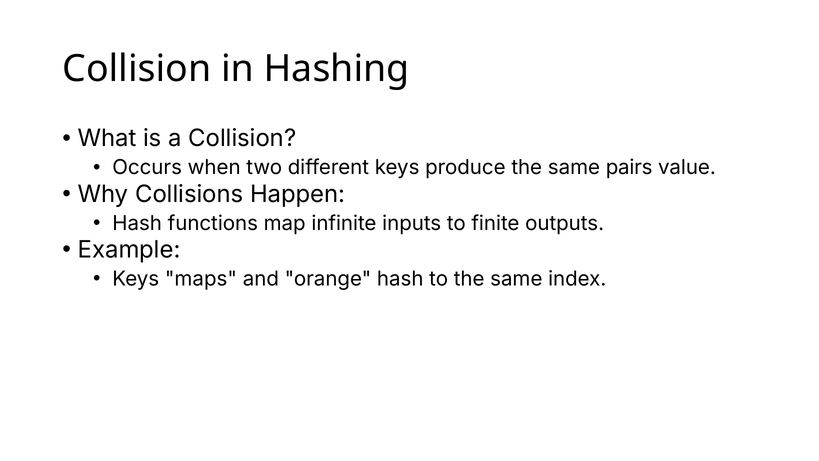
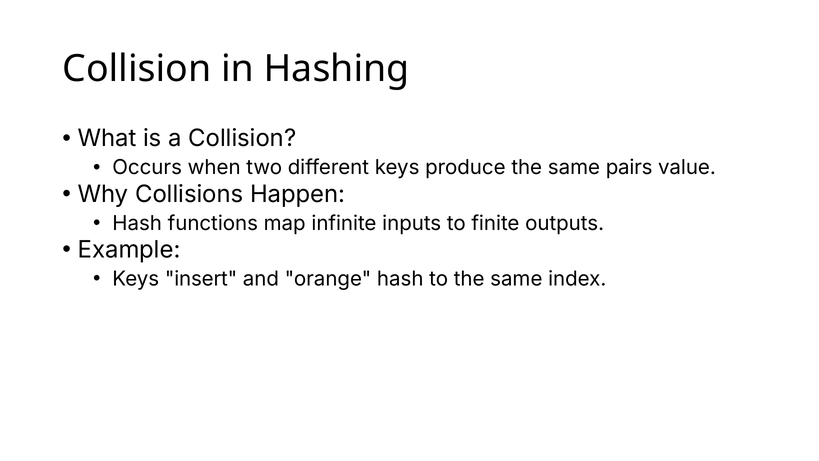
maps: maps -> insert
